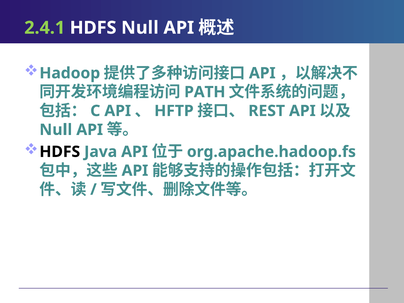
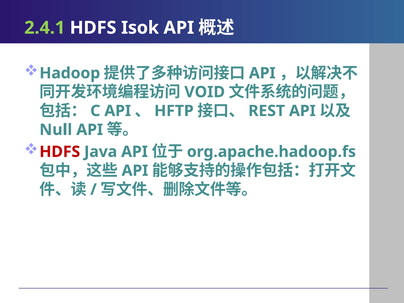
HDFS Null: Null -> Isok
PATH: PATH -> VOID
HDFS at (60, 152) colour: black -> red
